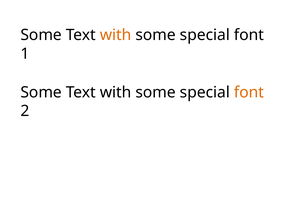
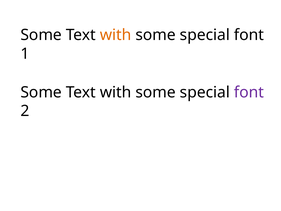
font at (249, 92) colour: orange -> purple
